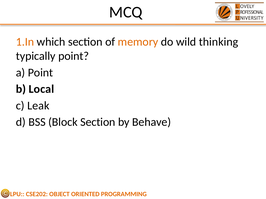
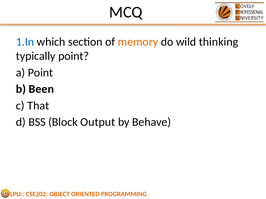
1.In colour: orange -> blue
Local: Local -> Been
Leak: Leak -> That
Block Section: Section -> Output
